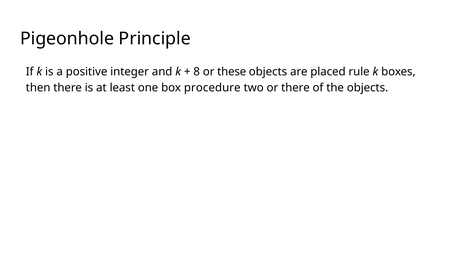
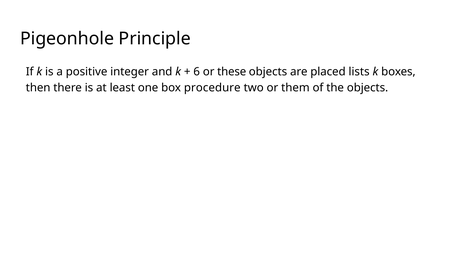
8: 8 -> 6
rule: rule -> lists
or there: there -> them
